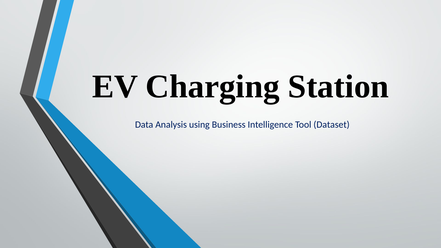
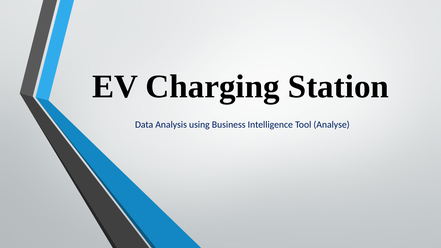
Dataset: Dataset -> Analyse
